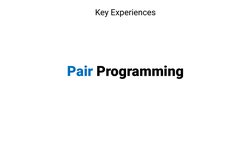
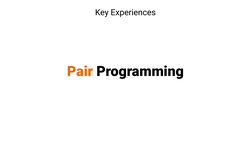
Pair colour: blue -> orange
